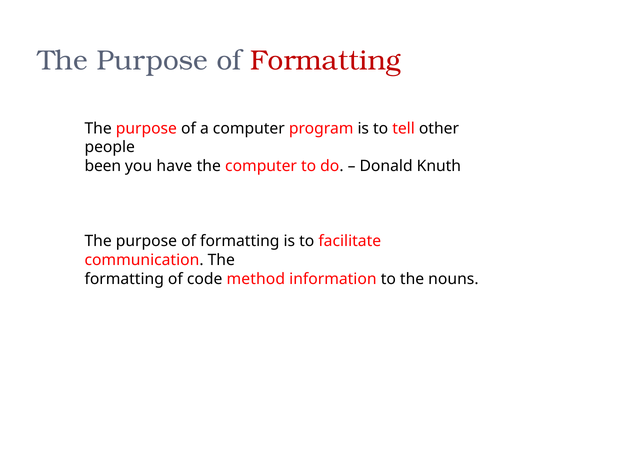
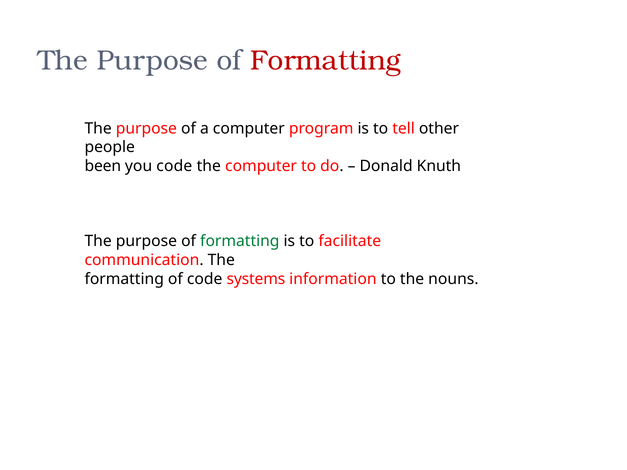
you have: have -> code
formatting at (240, 241) colour: black -> green
method: method -> systems
